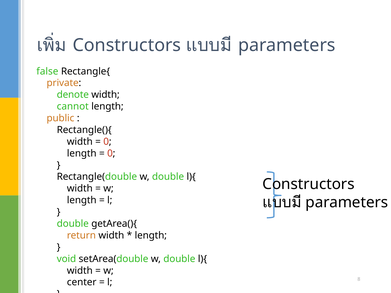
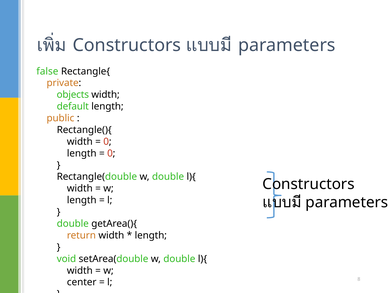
denote: denote -> objects
cannot: cannot -> default
